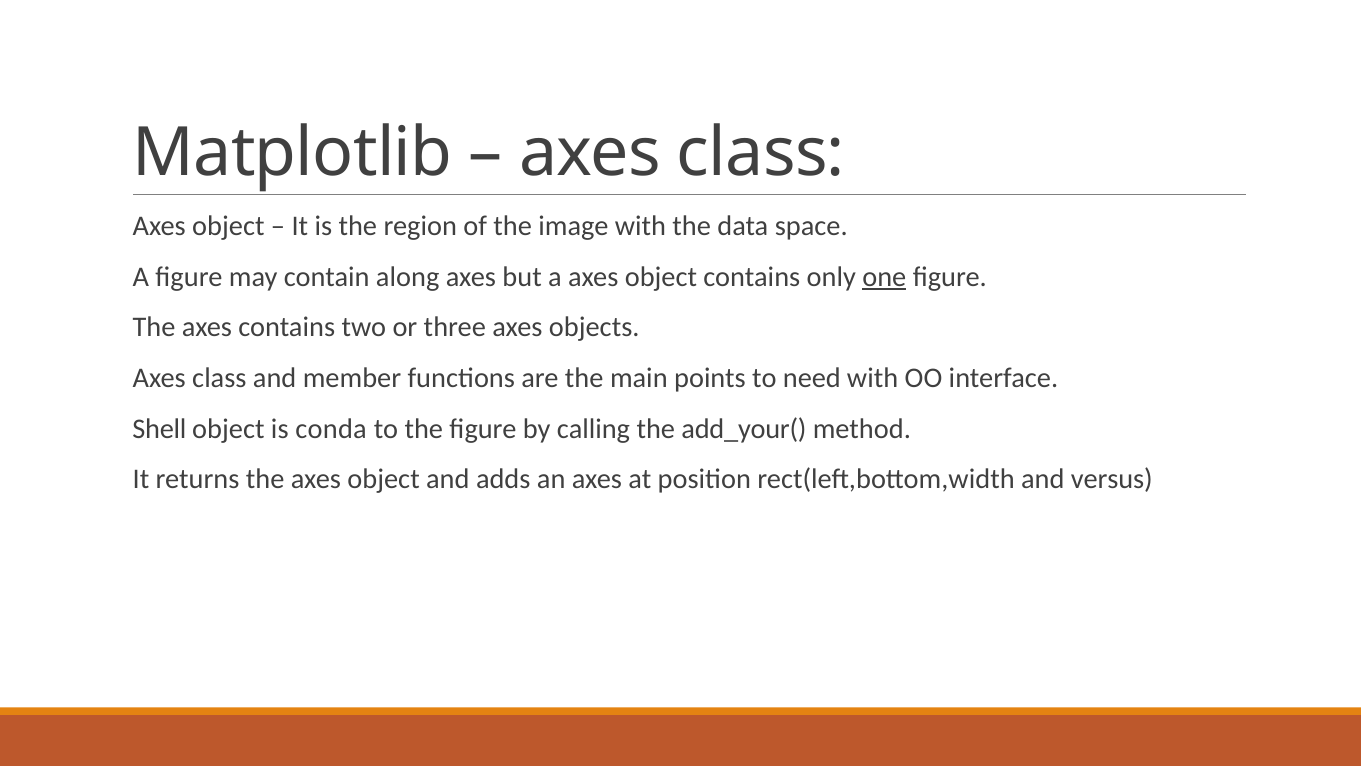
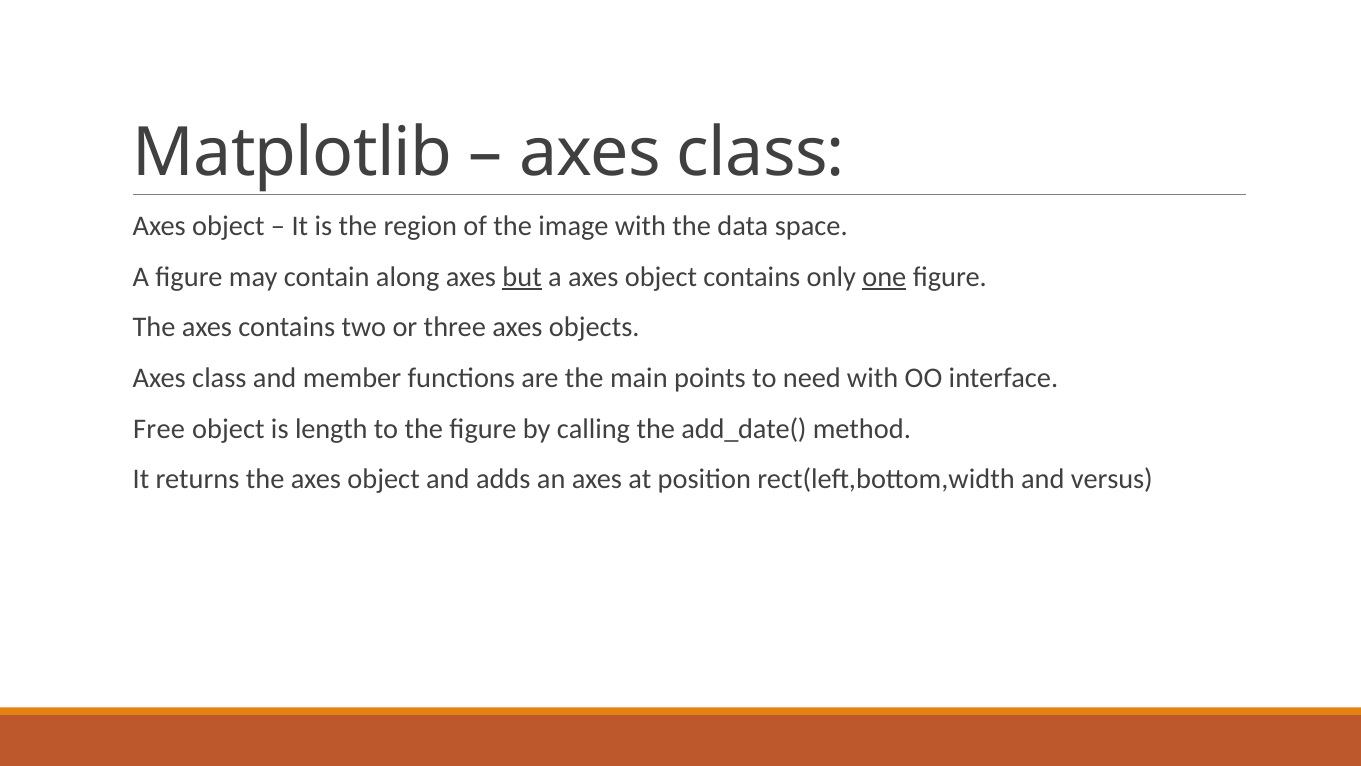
but underline: none -> present
Shell: Shell -> Free
conda: conda -> length
add_your(: add_your( -> add_date(
